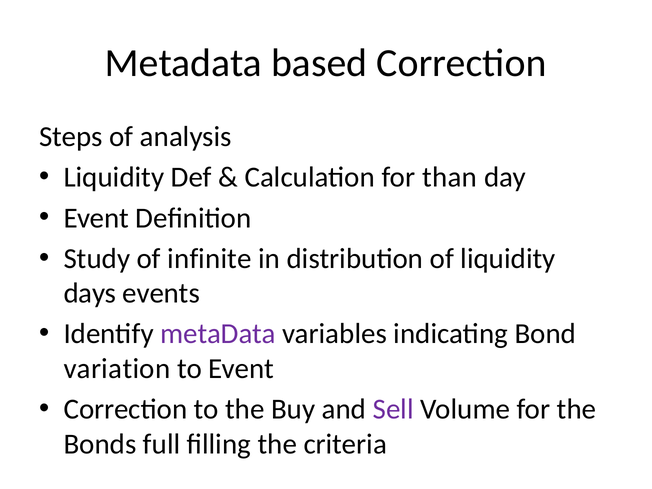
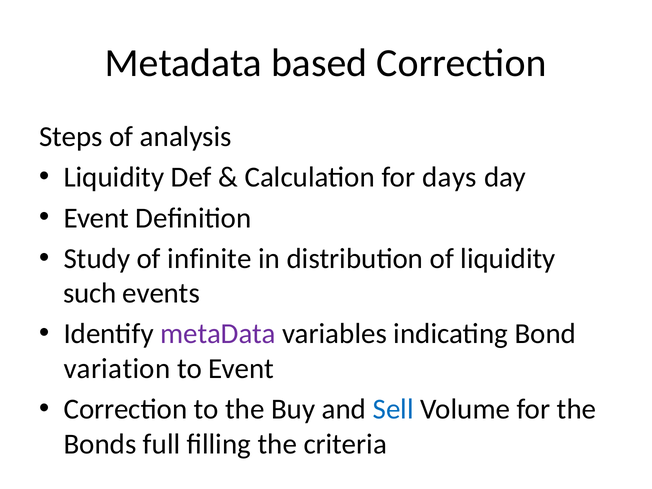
than: than -> days
days: days -> such
Sell colour: purple -> blue
